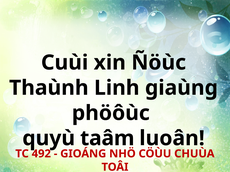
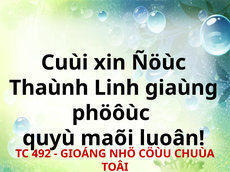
taâm: taâm -> maõi
